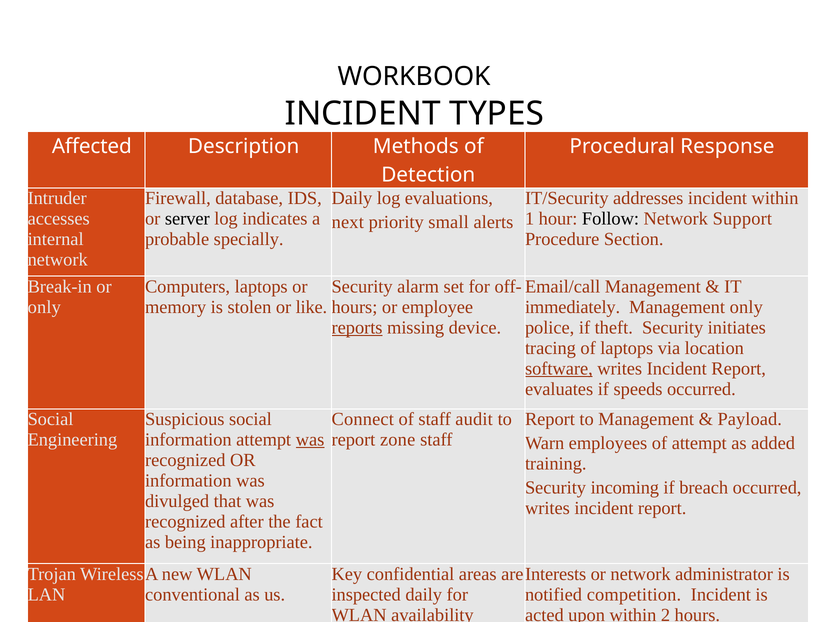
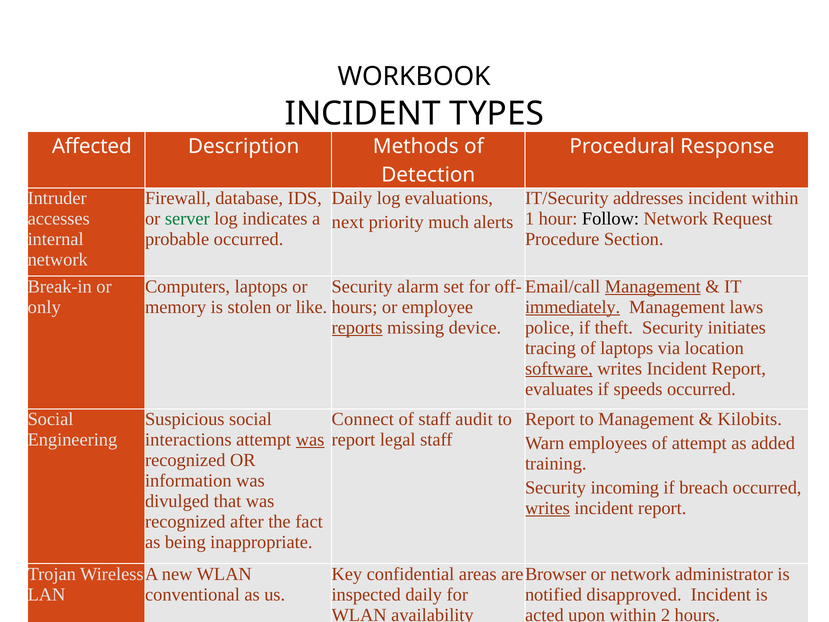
server colour: black -> green
Support: Support -> Request
small: small -> much
probable specially: specially -> occurred
Management at (653, 286) underline: none -> present
immediately underline: none -> present
Management only: only -> laws
Payload: Payload -> Kilobits
information at (188, 440): information -> interactions
zone: zone -> legal
writes at (547, 508) underline: none -> present
Interests: Interests -> Browser
competition: competition -> disapproved
